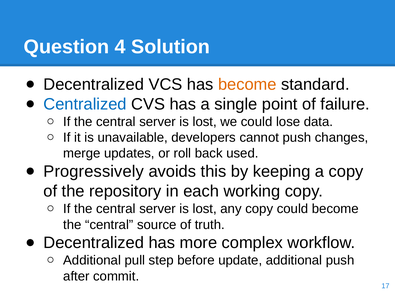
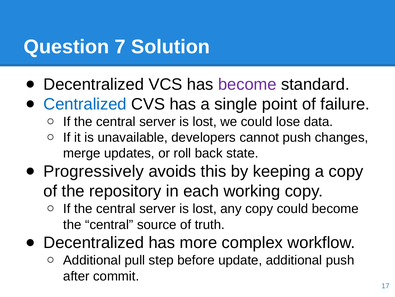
4: 4 -> 7
become at (247, 84) colour: orange -> purple
used: used -> state
